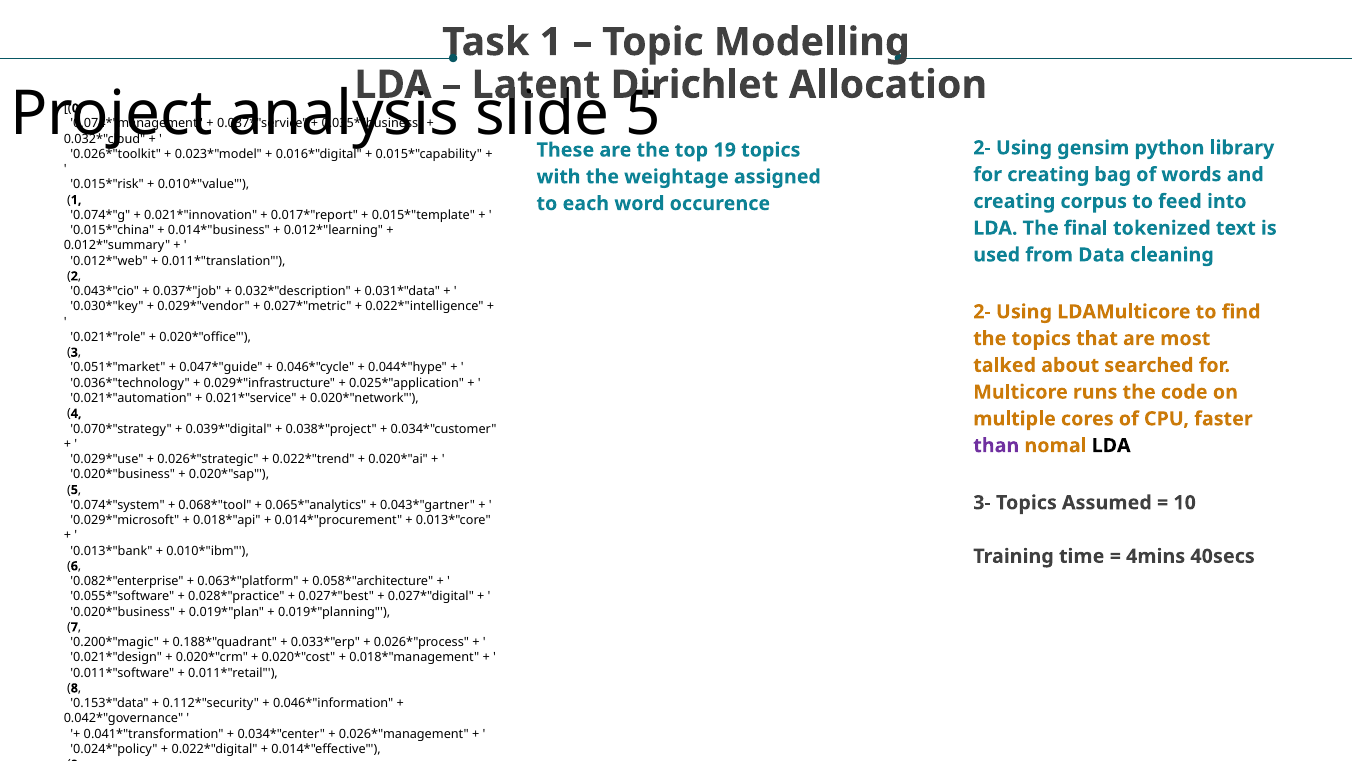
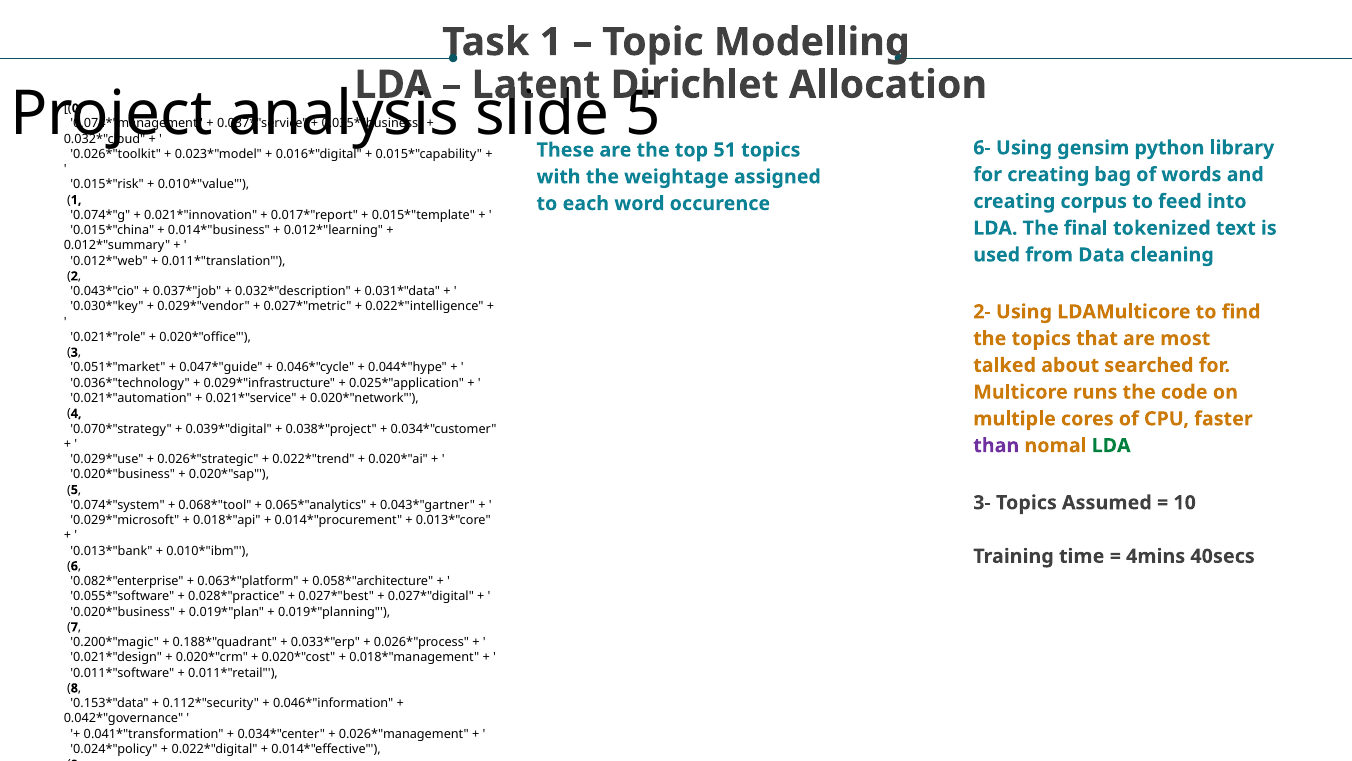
2- at (982, 148): 2- -> 6-
19: 19 -> 51
LDA at (1111, 445) colour: black -> green
